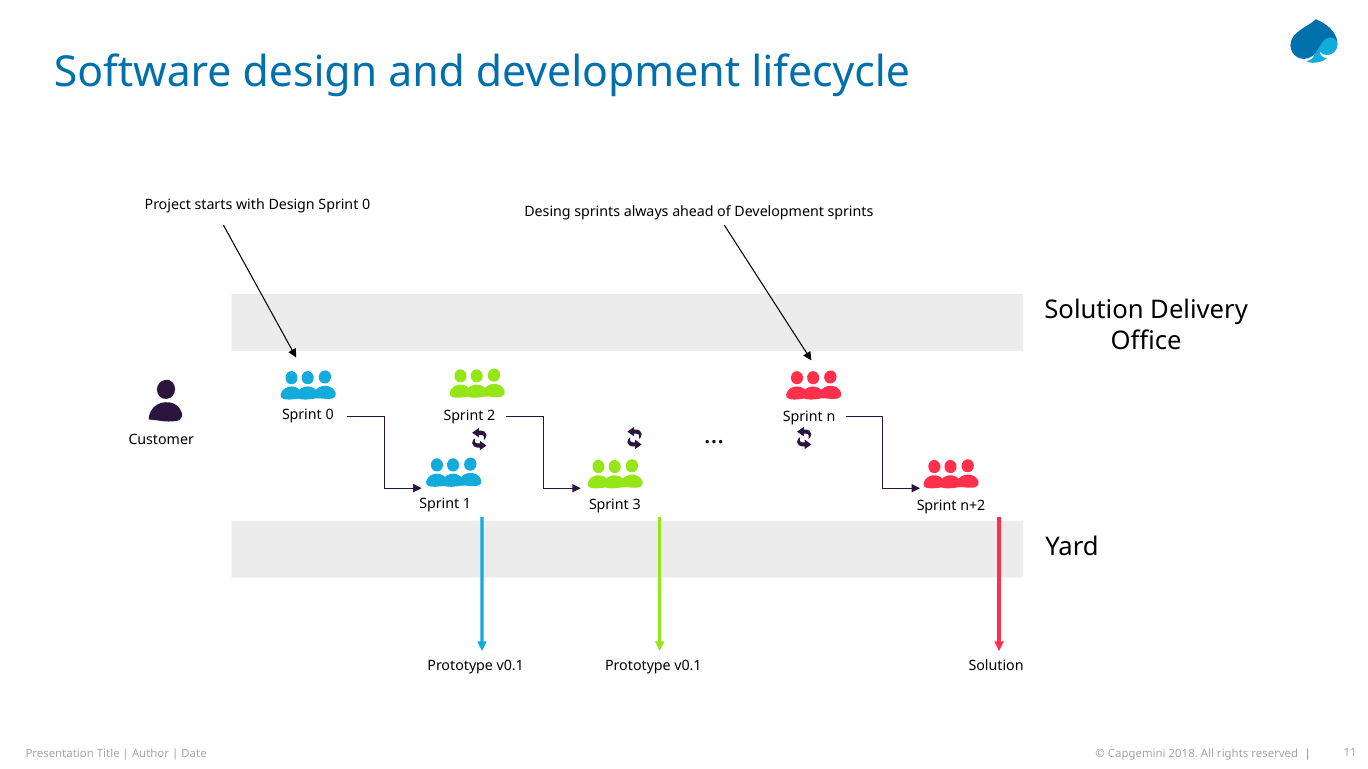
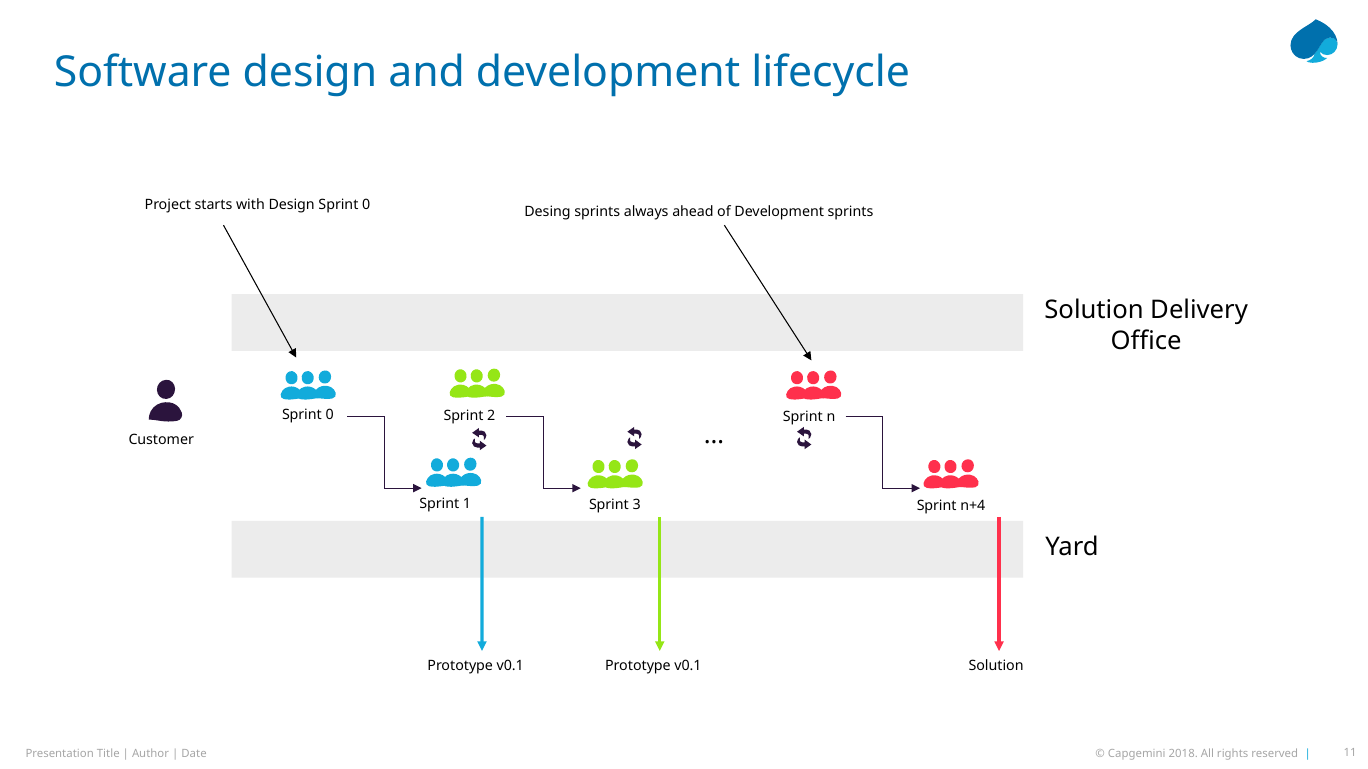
n+2: n+2 -> n+4
